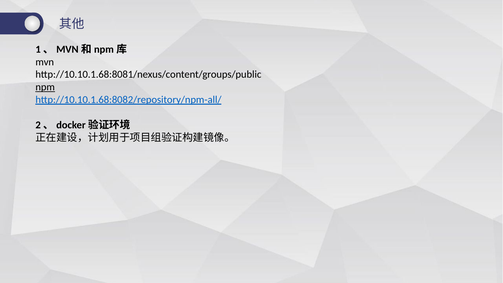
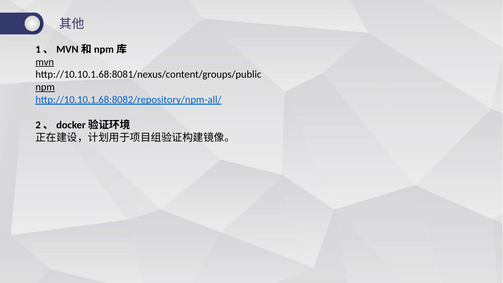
mvn underline: none -> present
